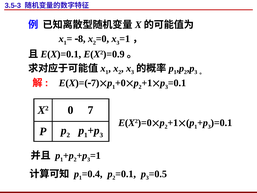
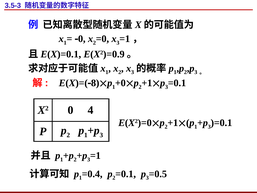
8 at (82, 39): 8 -> 0
7 at (95, 83): 7 -> 8
0 7: 7 -> 4
